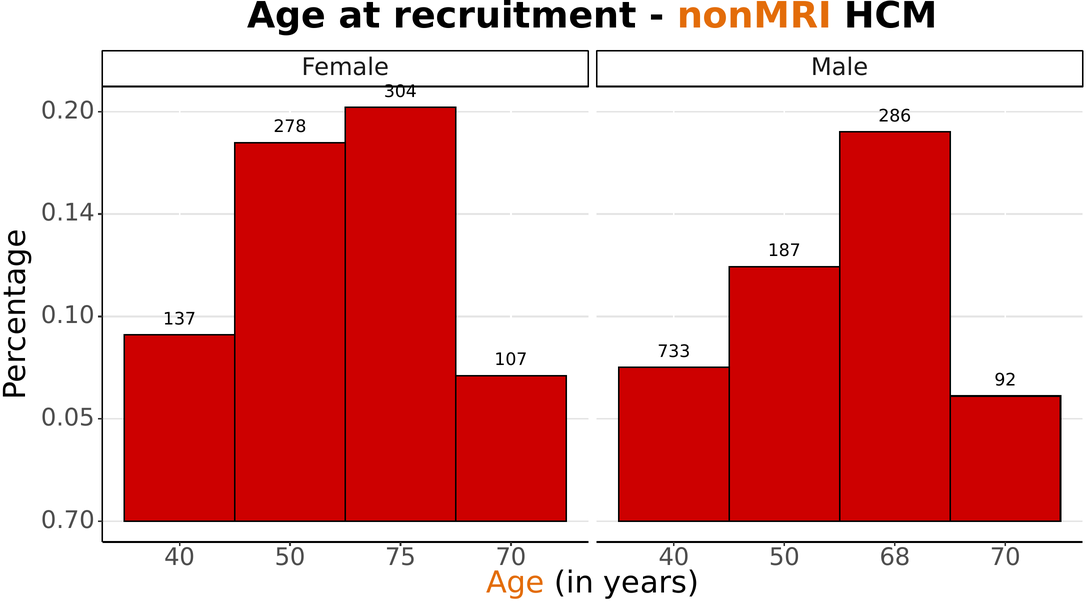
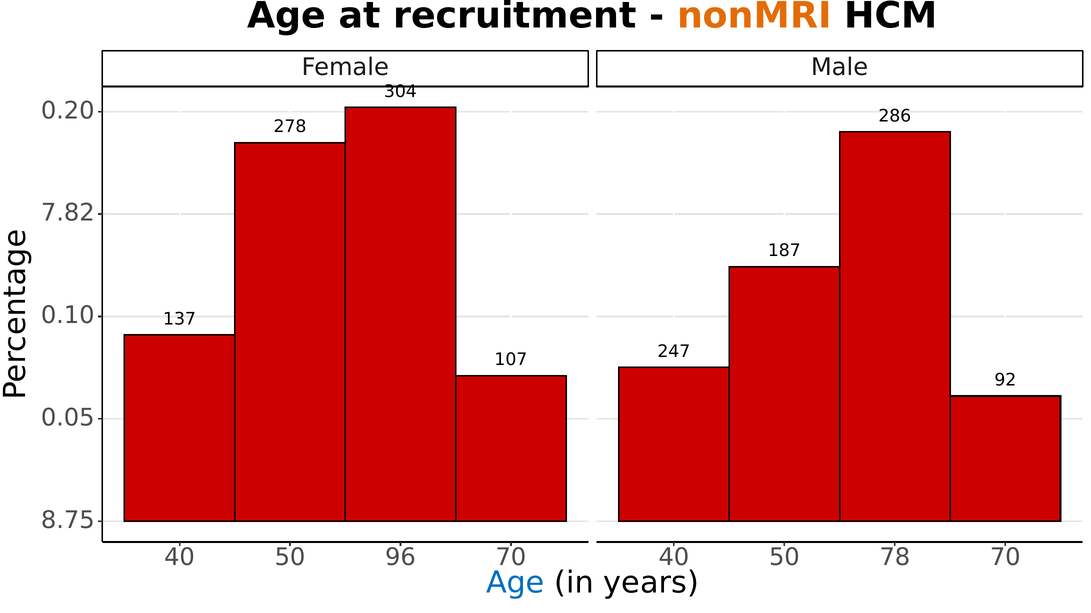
0.14: 0.14 -> 7.82
733: 733 -> 247
0.70: 0.70 -> 8.75
75: 75 -> 96
68: 68 -> 78
Age at (515, 584) colour: orange -> blue
